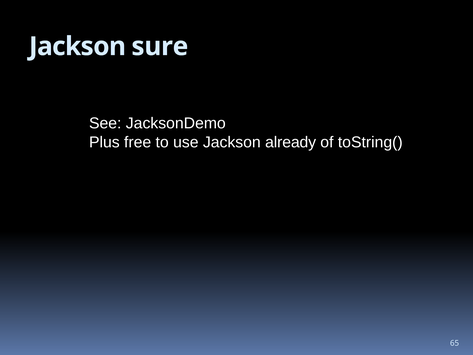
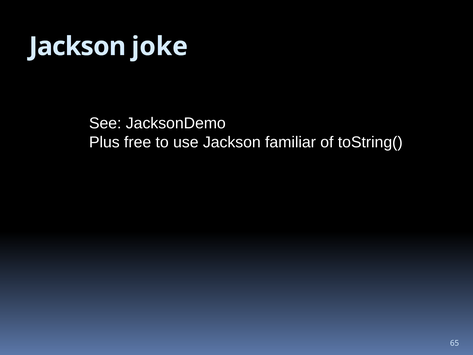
sure: sure -> joke
already: already -> familiar
